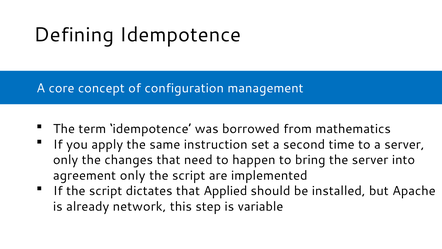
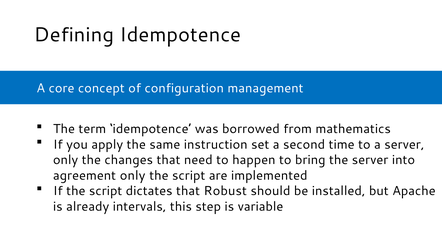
Applied: Applied -> Robust
network: network -> intervals
